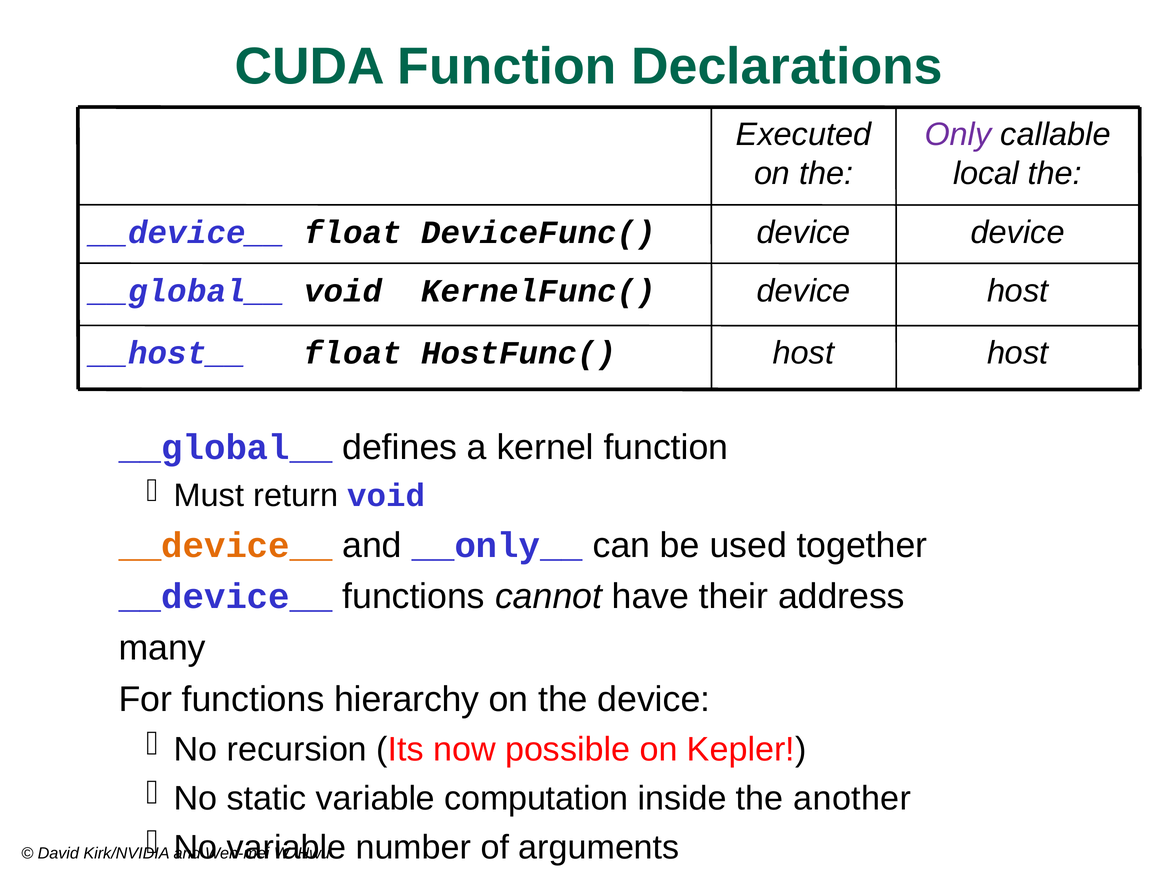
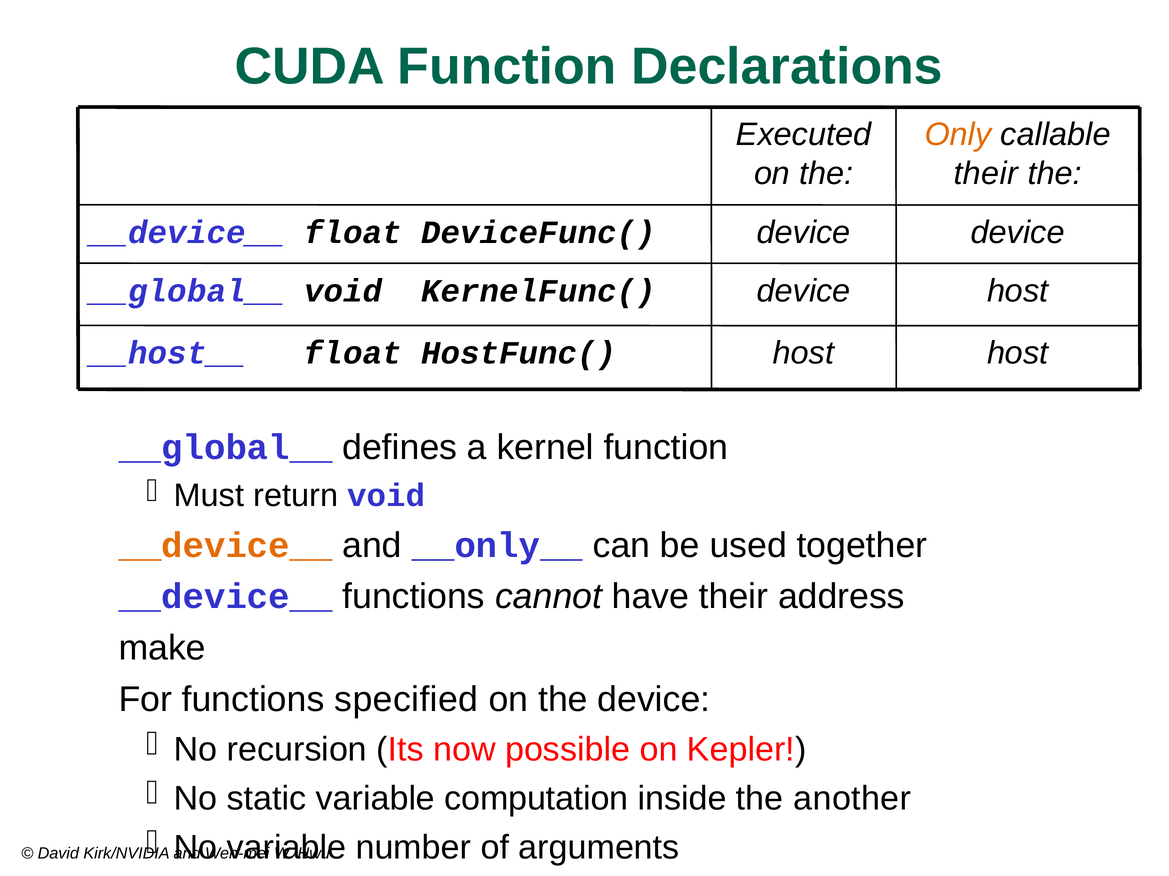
Only colour: purple -> orange
local at (986, 174): local -> their
many: many -> make
hierarchy: hierarchy -> specified
